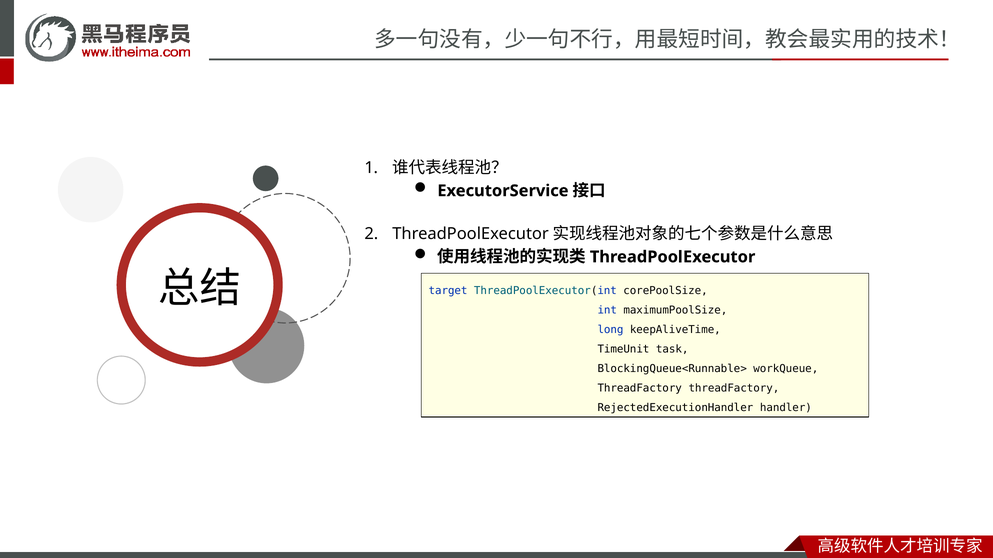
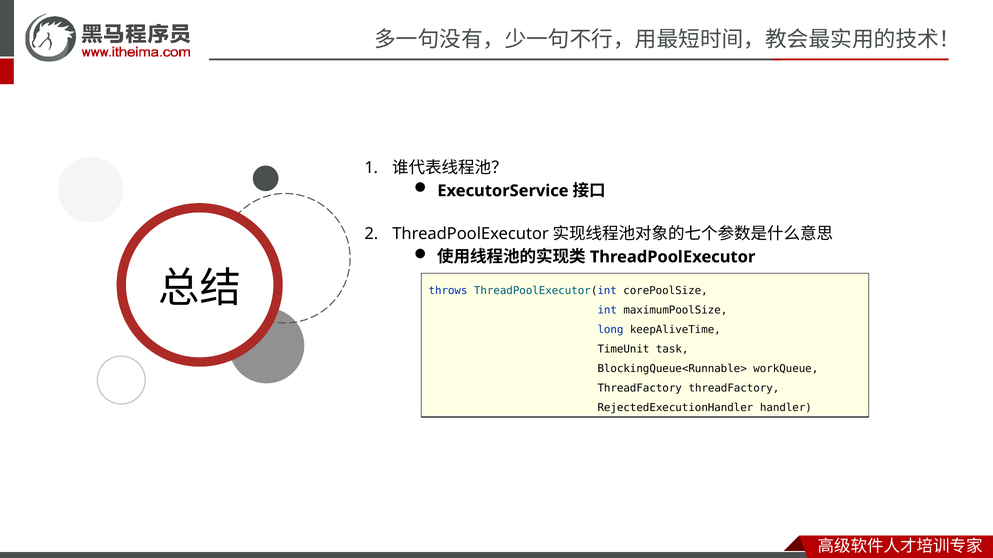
target: target -> throws
